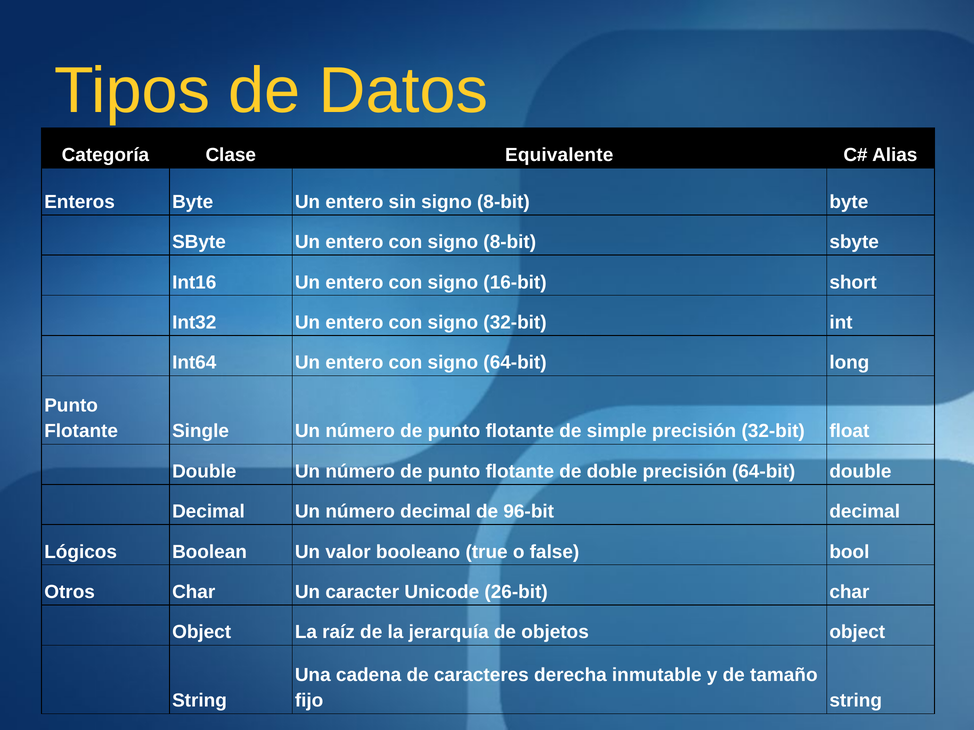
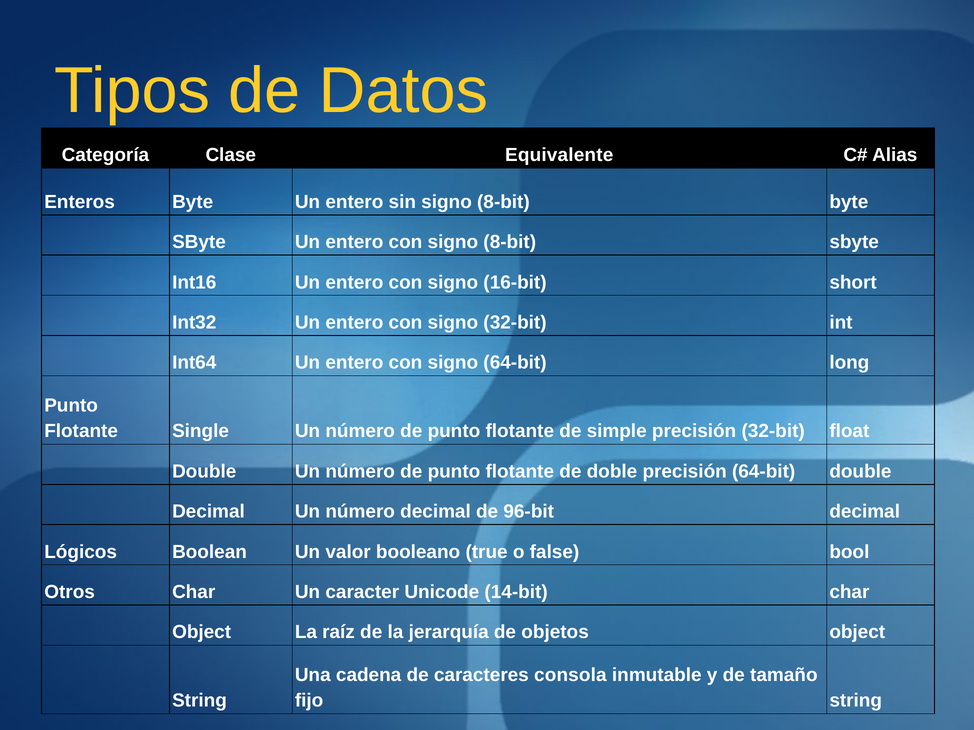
26-bit: 26-bit -> 14-bit
derecha: derecha -> consola
